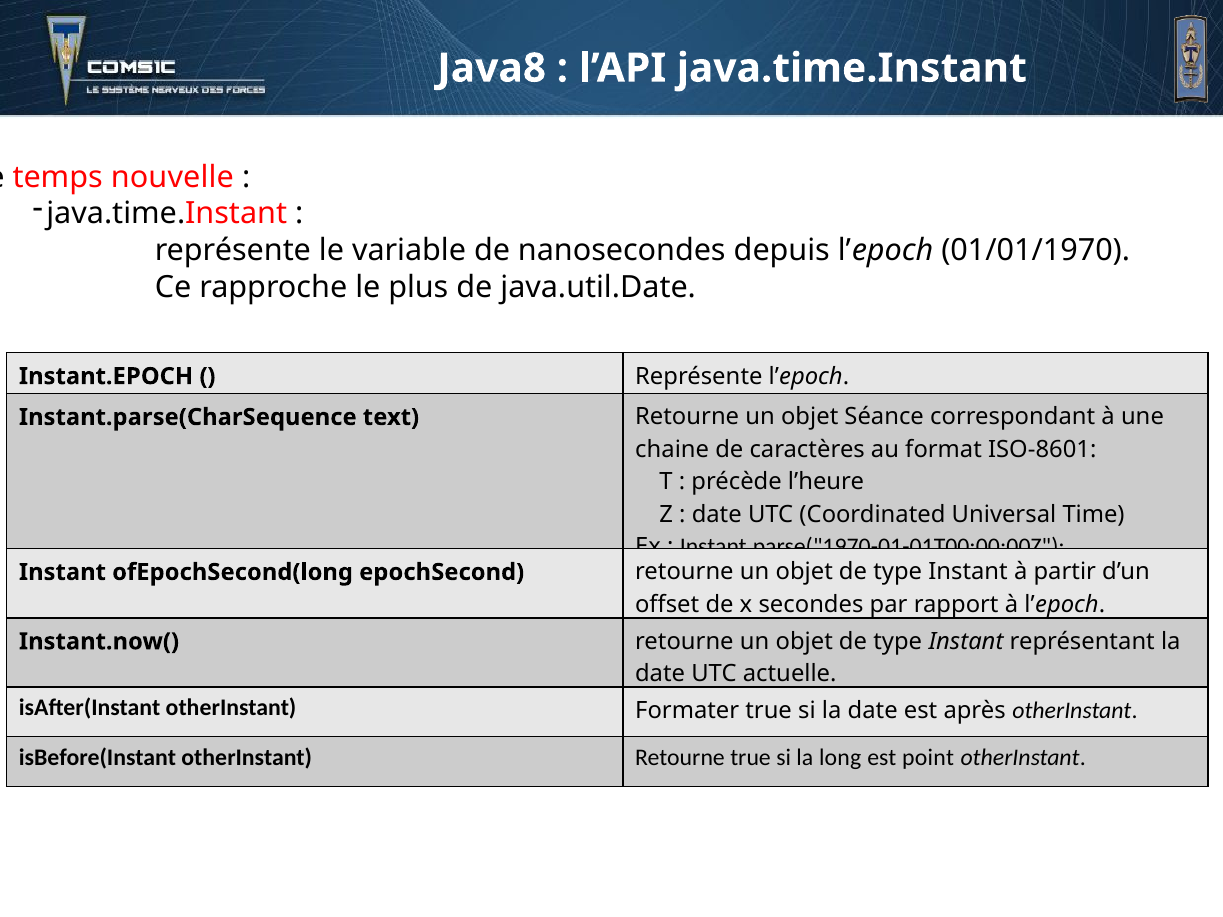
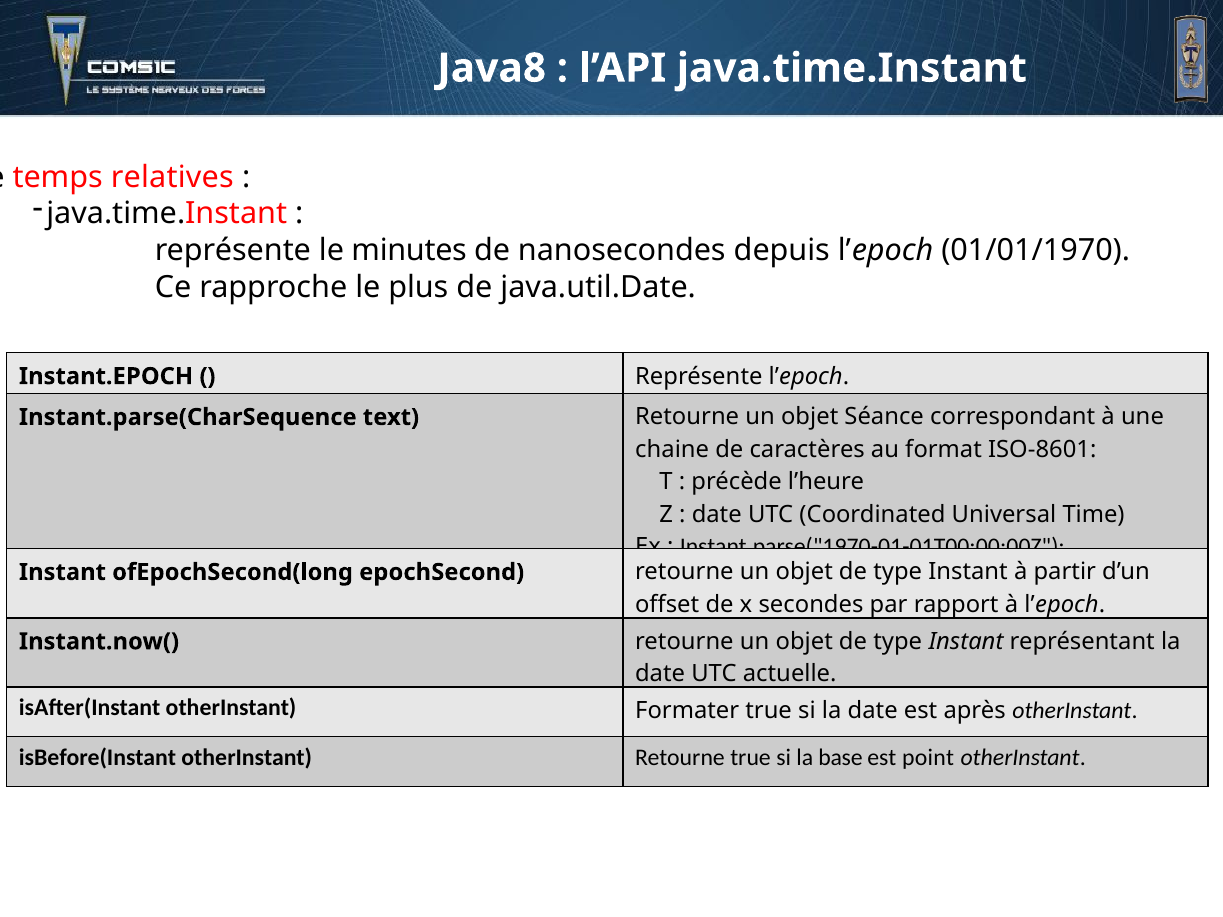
nouvelle: nouvelle -> relatives
variable: variable -> minutes
long: long -> base
